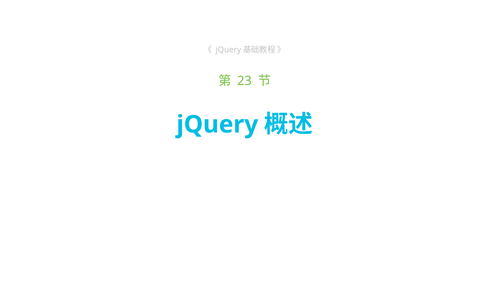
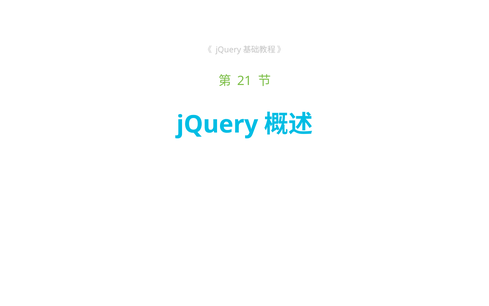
23: 23 -> 21
